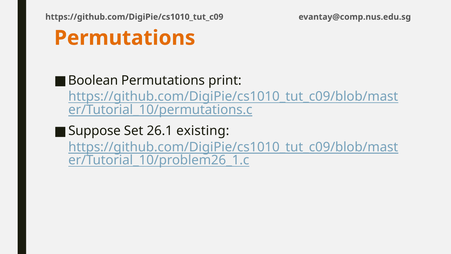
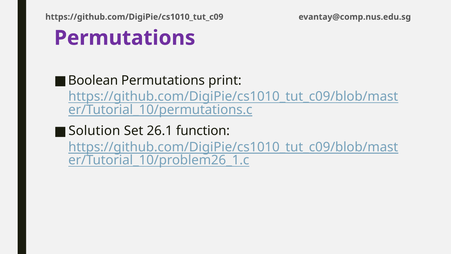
Permutations at (125, 38) colour: orange -> purple
Suppose: Suppose -> Solution
existing: existing -> function
